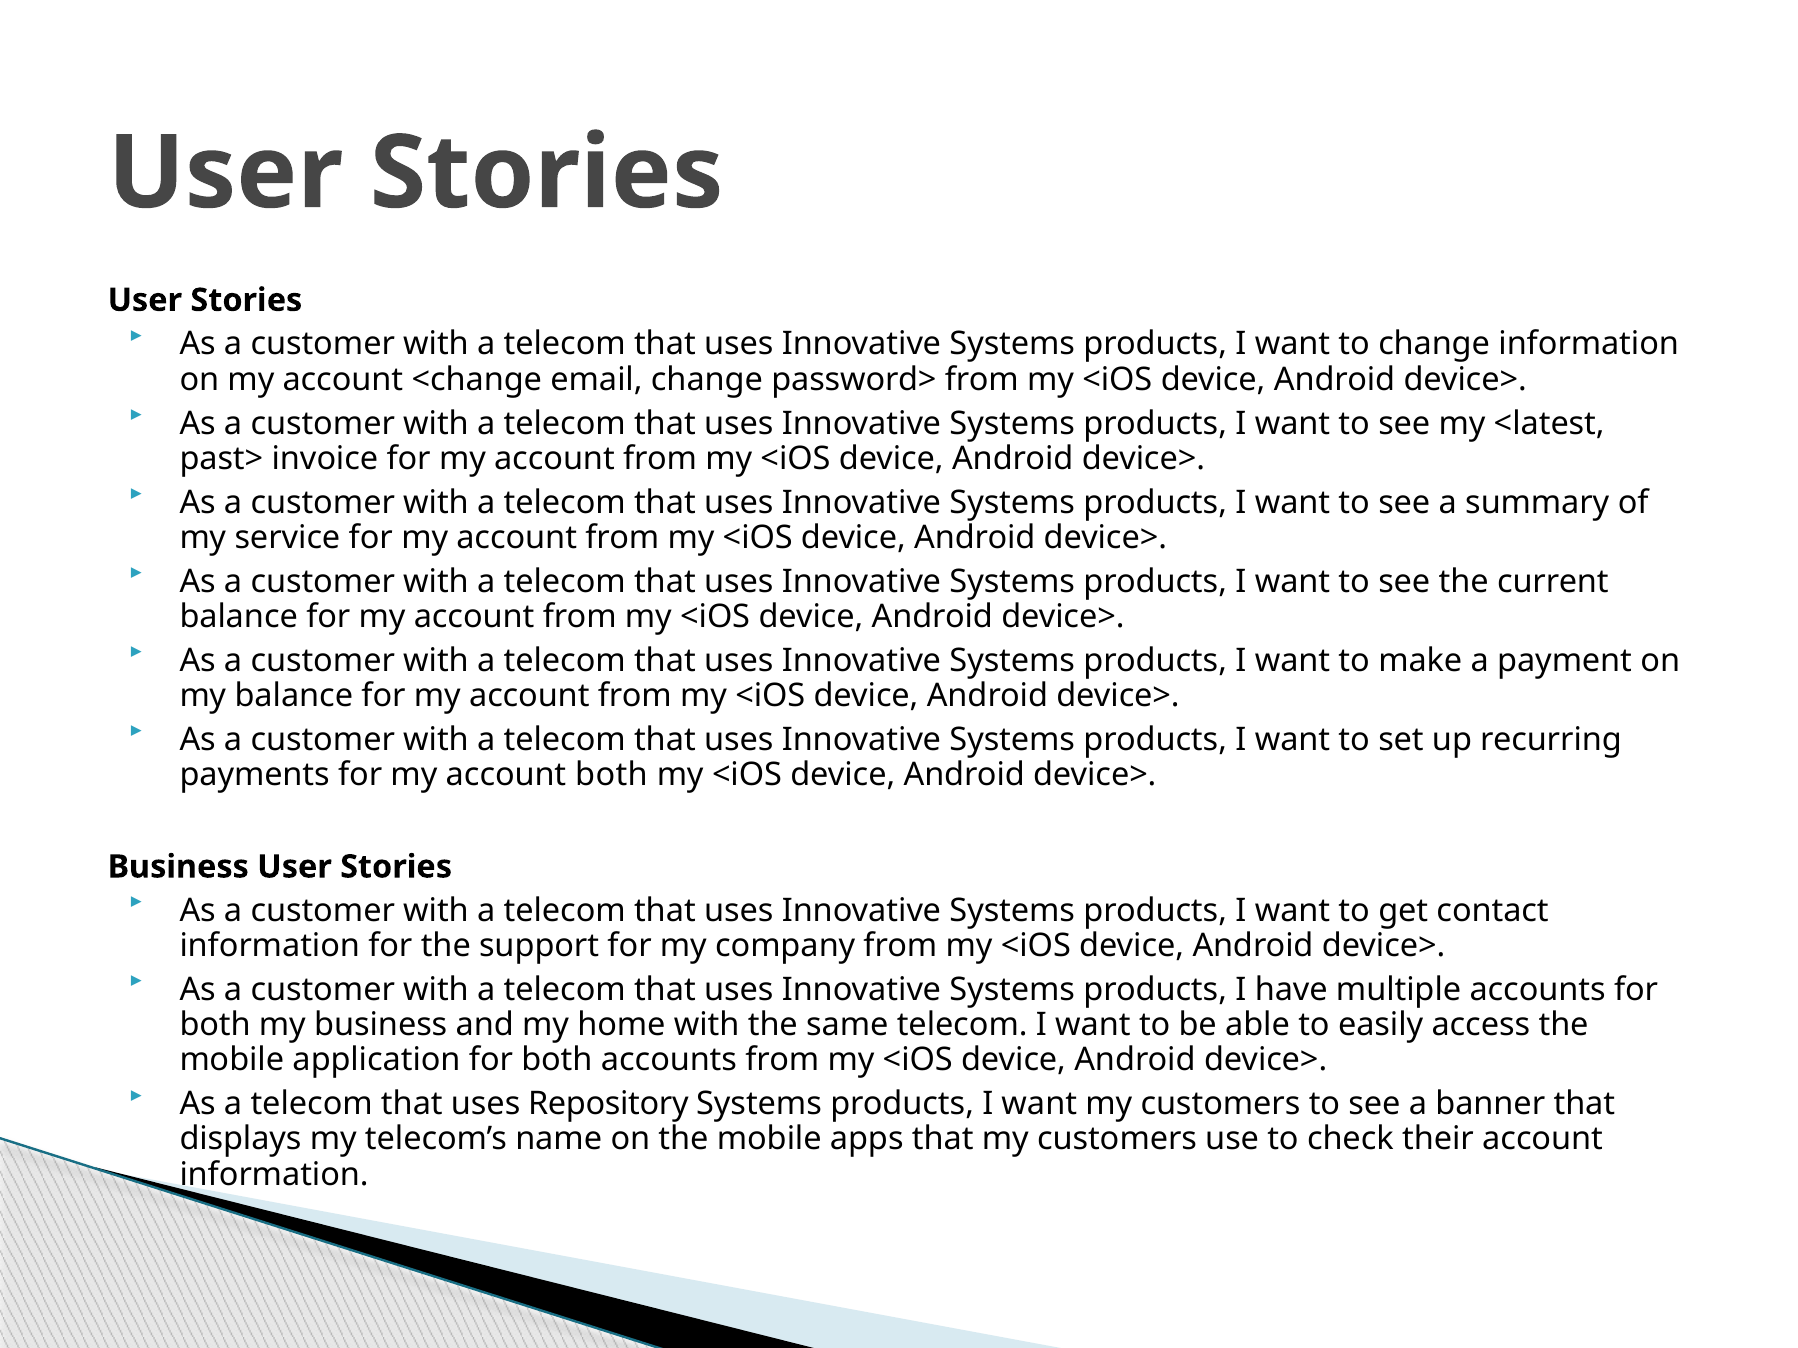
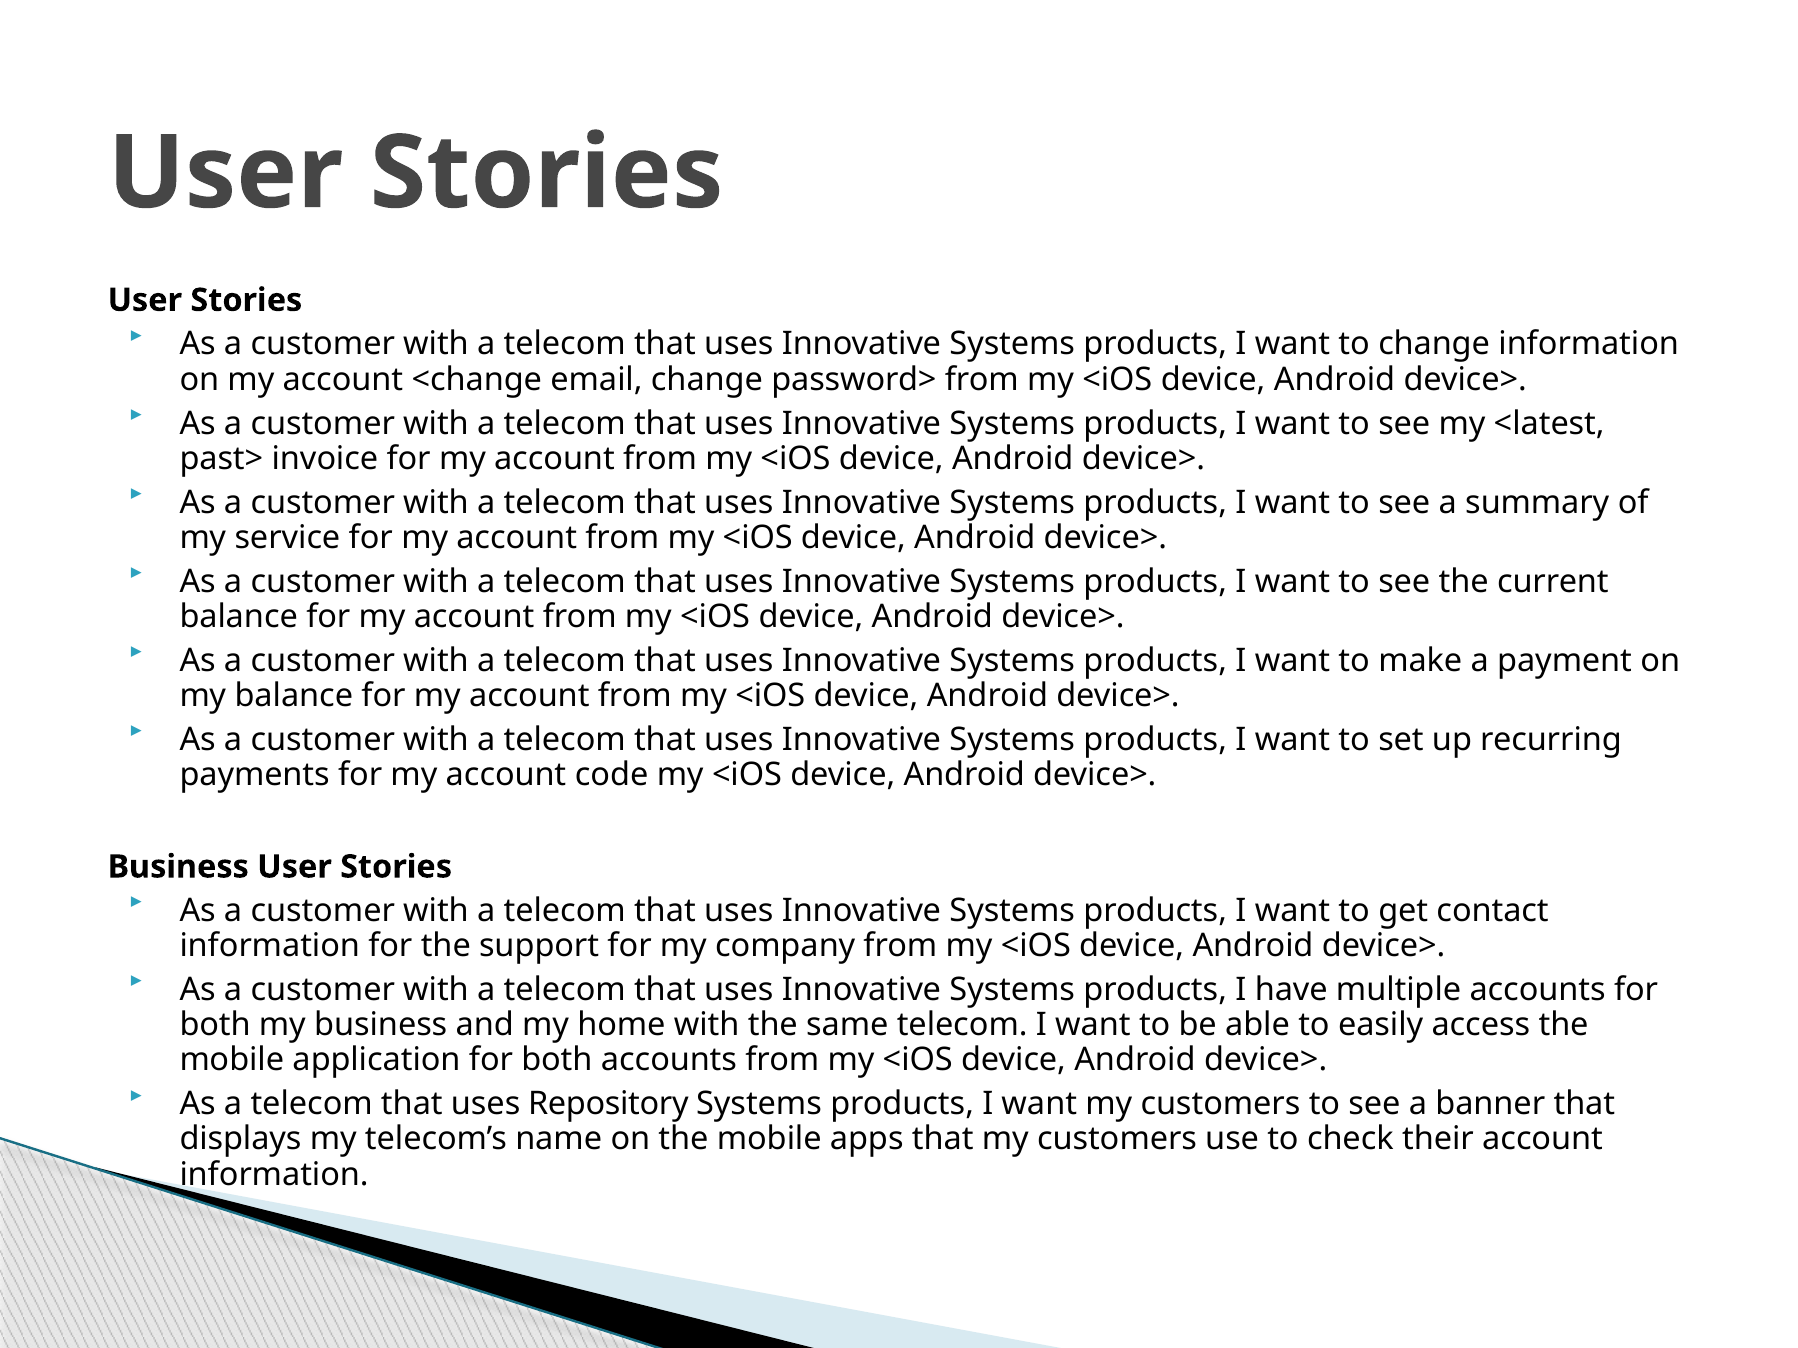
account both: both -> code
